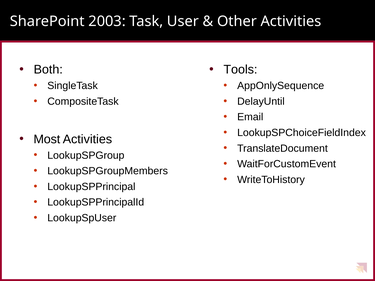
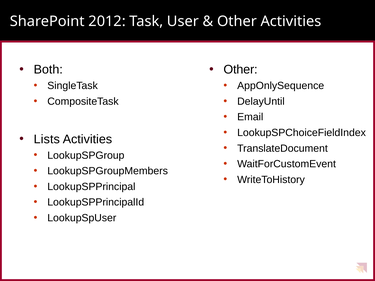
2003: 2003 -> 2012
Tools at (240, 70): Tools -> Other
Most: Most -> Lists
